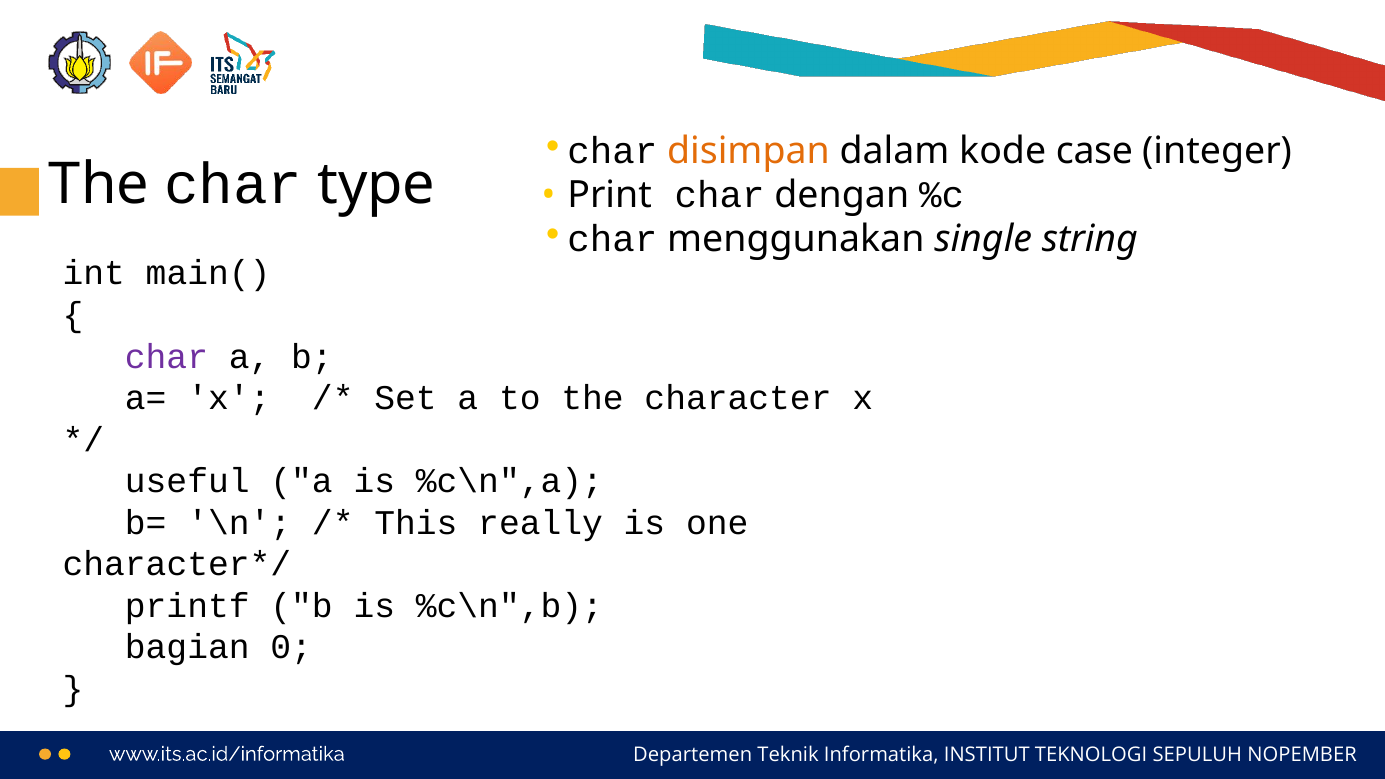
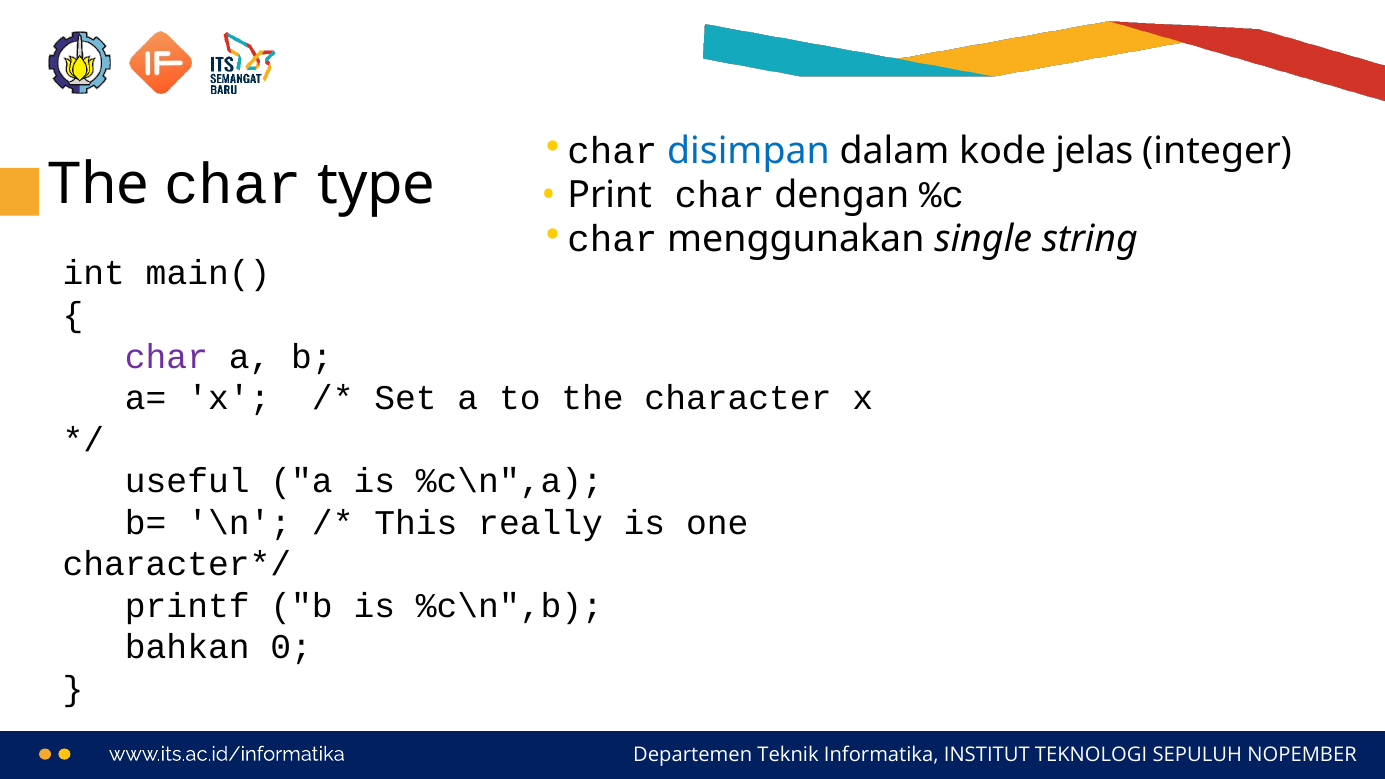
disimpan colour: orange -> blue
case: case -> jelas
bagian: bagian -> bahkan
